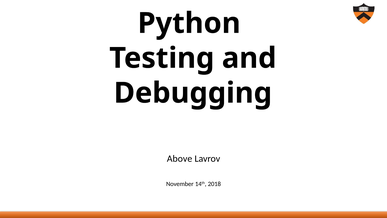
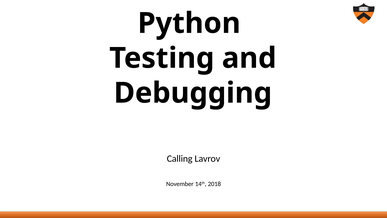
Above: Above -> Calling
